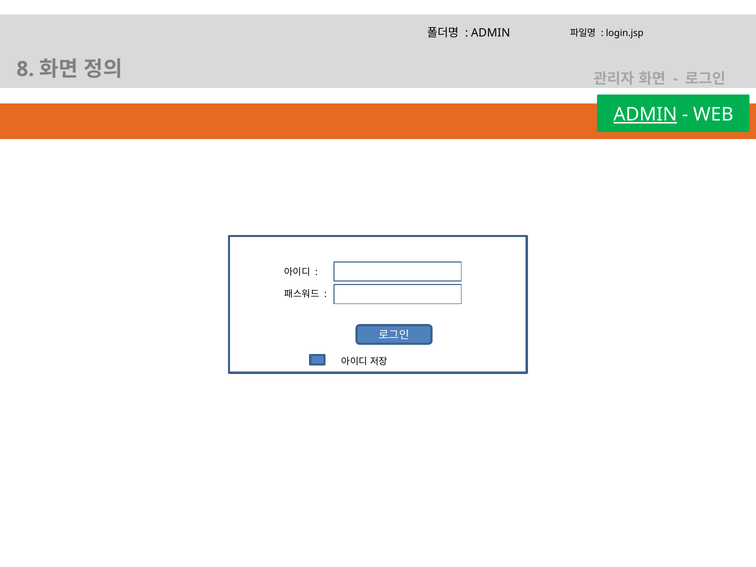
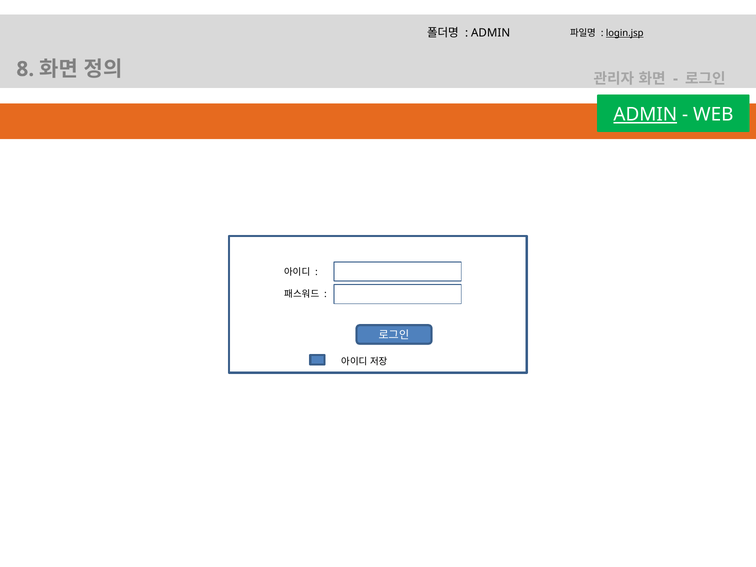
login.jsp underline: none -> present
